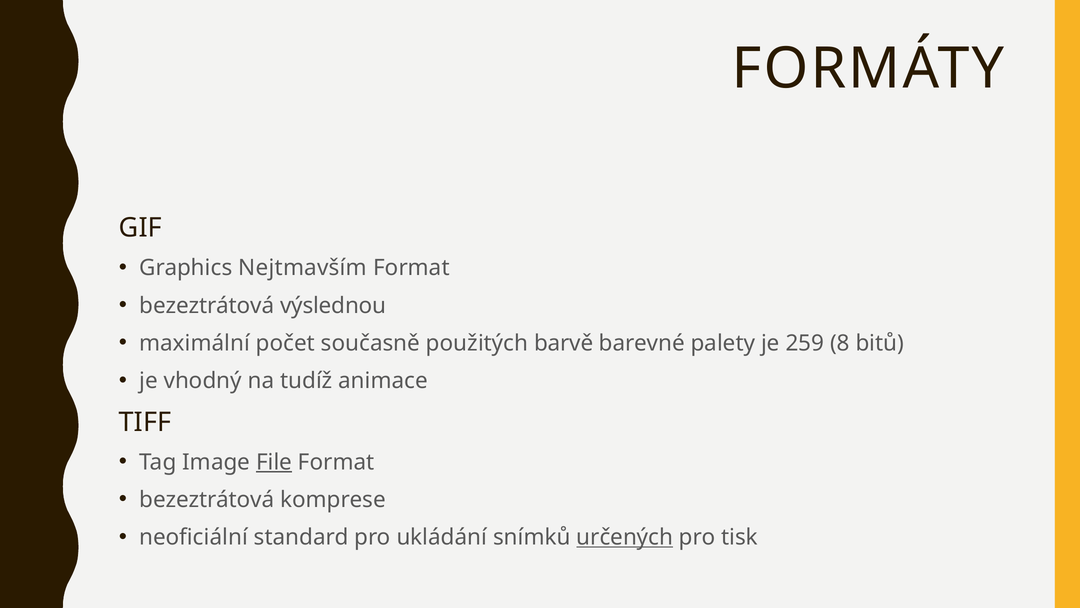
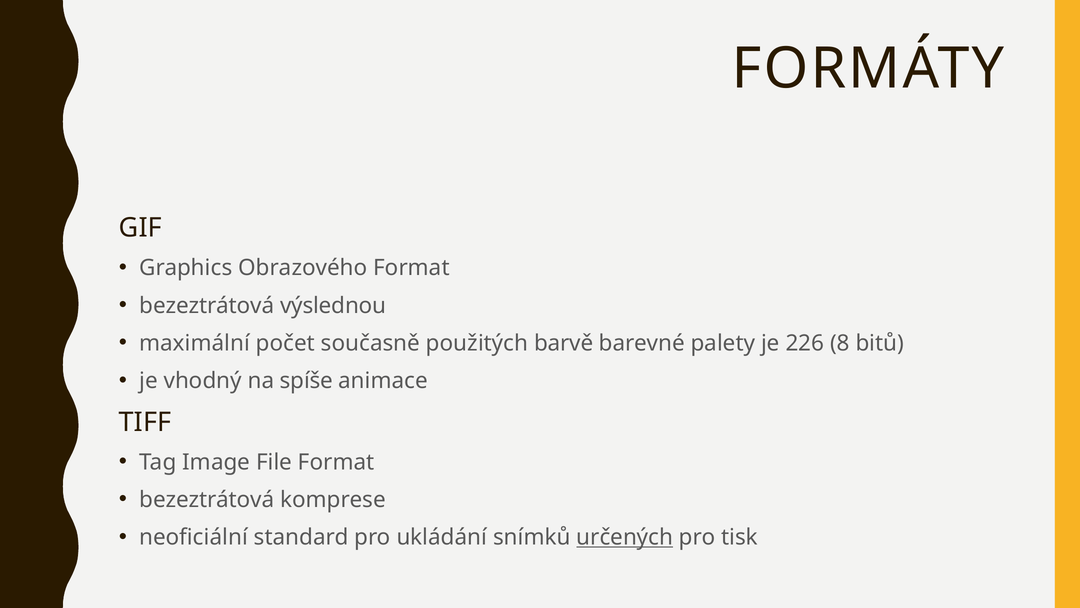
Nejtmavším: Nejtmavším -> Obrazového
259: 259 -> 226
tudíž: tudíž -> spíše
File underline: present -> none
